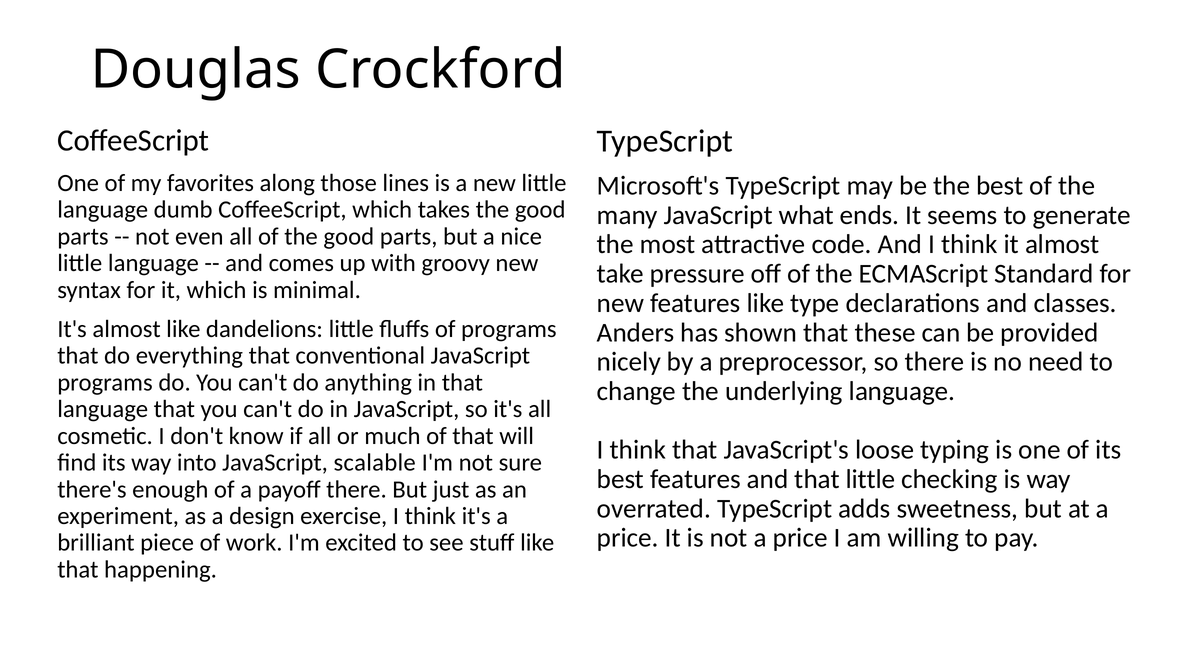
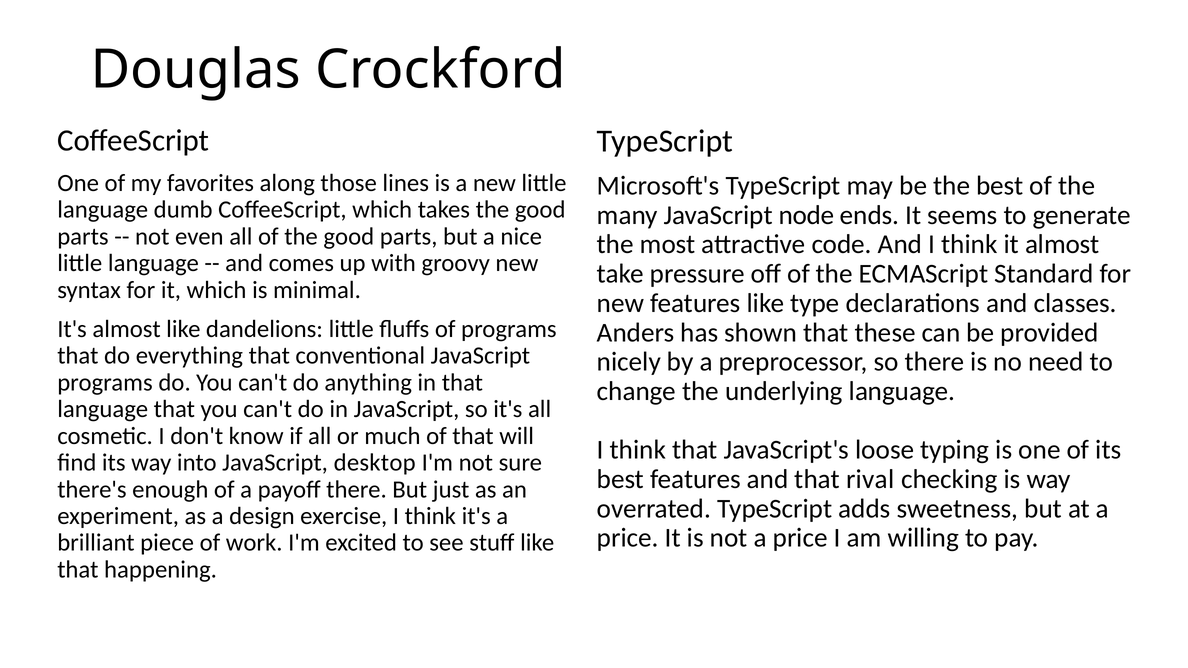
what: what -> node
scalable: scalable -> desktop
that little: little -> rival
